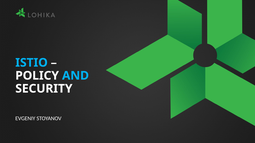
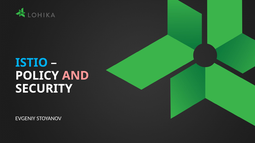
AND colour: light blue -> pink
